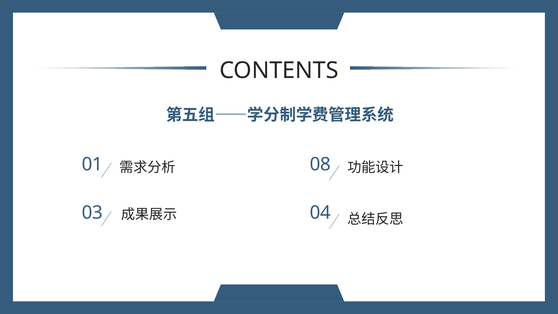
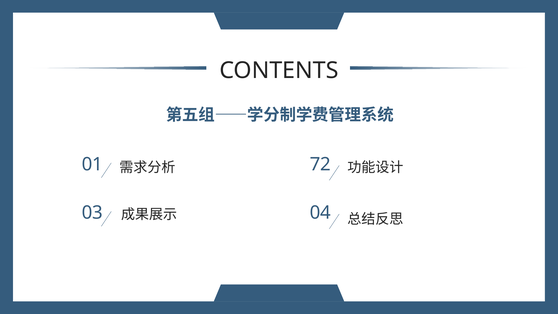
08: 08 -> 72
